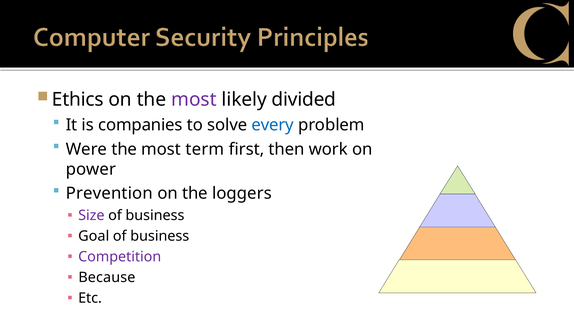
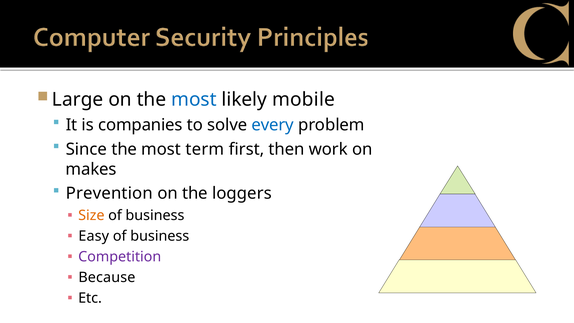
Ethics: Ethics -> Large
most at (194, 100) colour: purple -> blue
divided: divided -> mobile
Were: Were -> Since
power: power -> makes
Size colour: purple -> orange
Goal: Goal -> Easy
